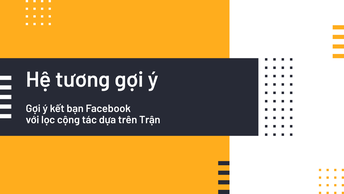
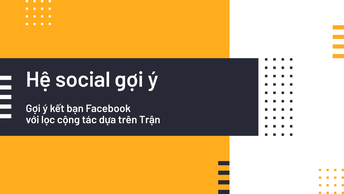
tương: tương -> social
